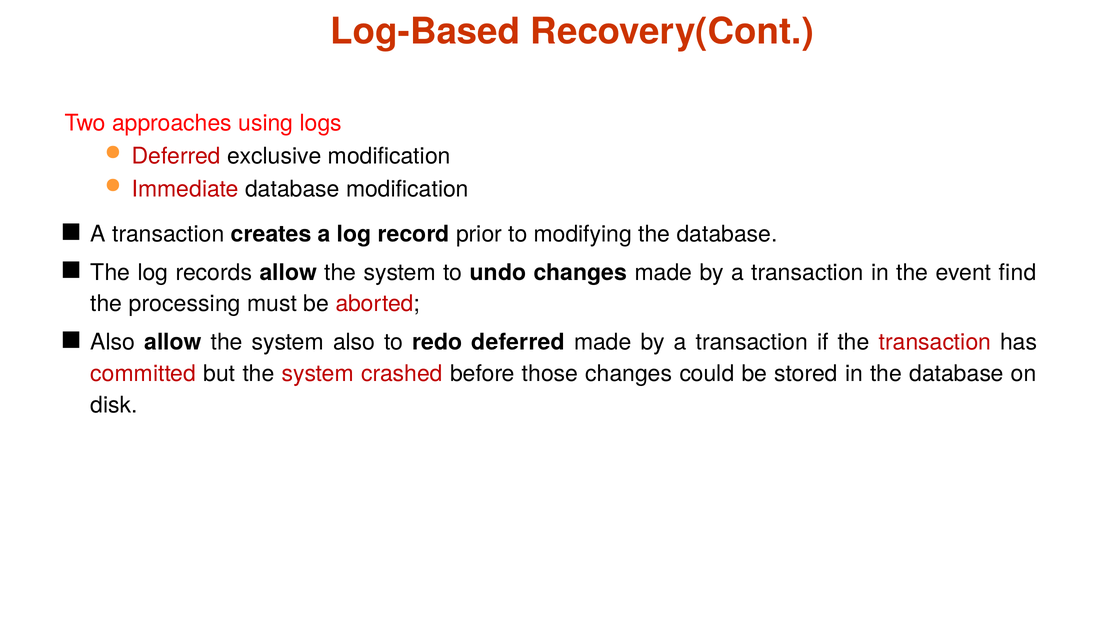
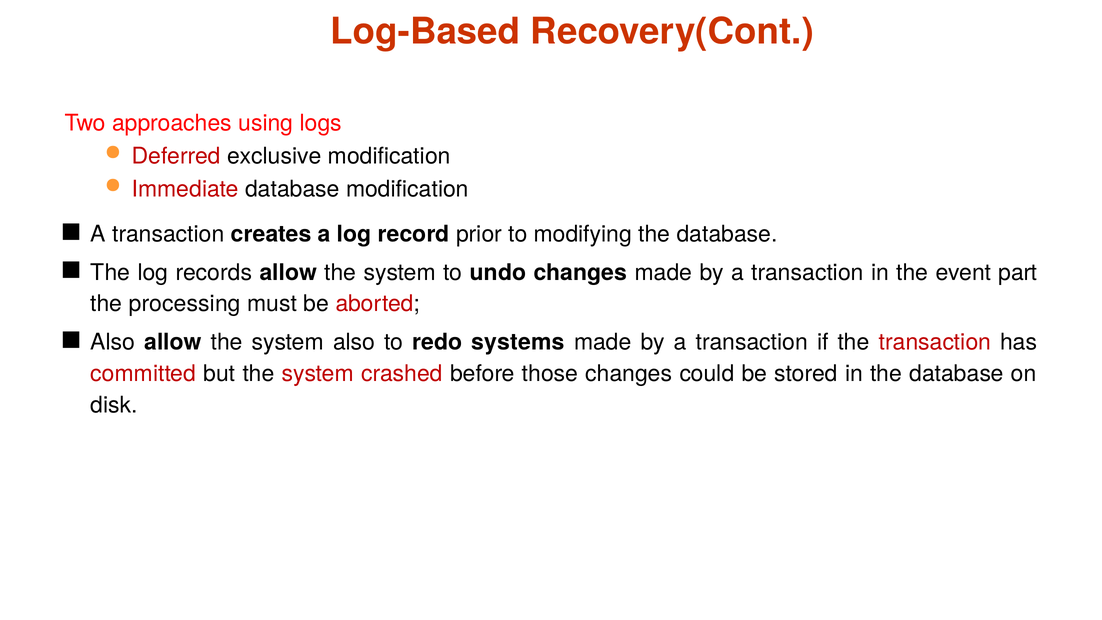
find: find -> part
redo deferred: deferred -> systems
